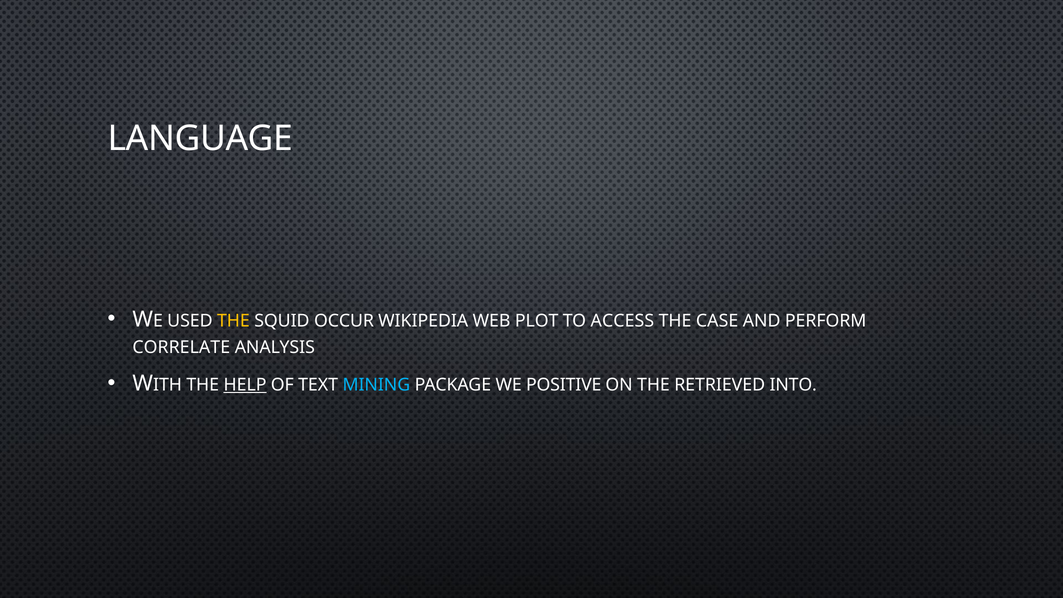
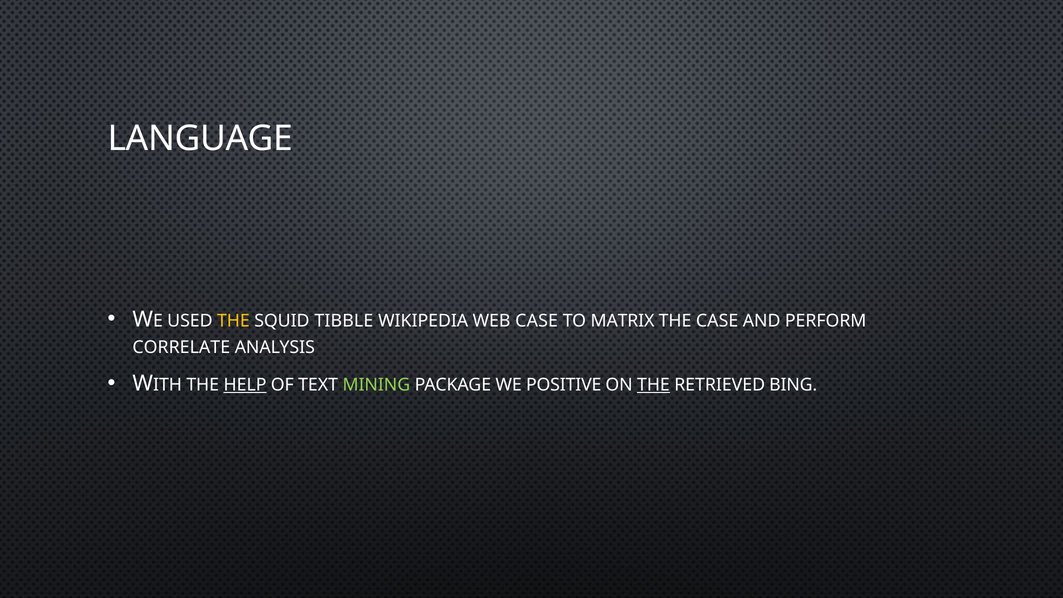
OCCUR: OCCUR -> TIBBLE
WEB PLOT: PLOT -> CASE
ACCESS: ACCESS -> MATRIX
MINING colour: light blue -> light green
THE at (653, 385) underline: none -> present
INTO: INTO -> BING
